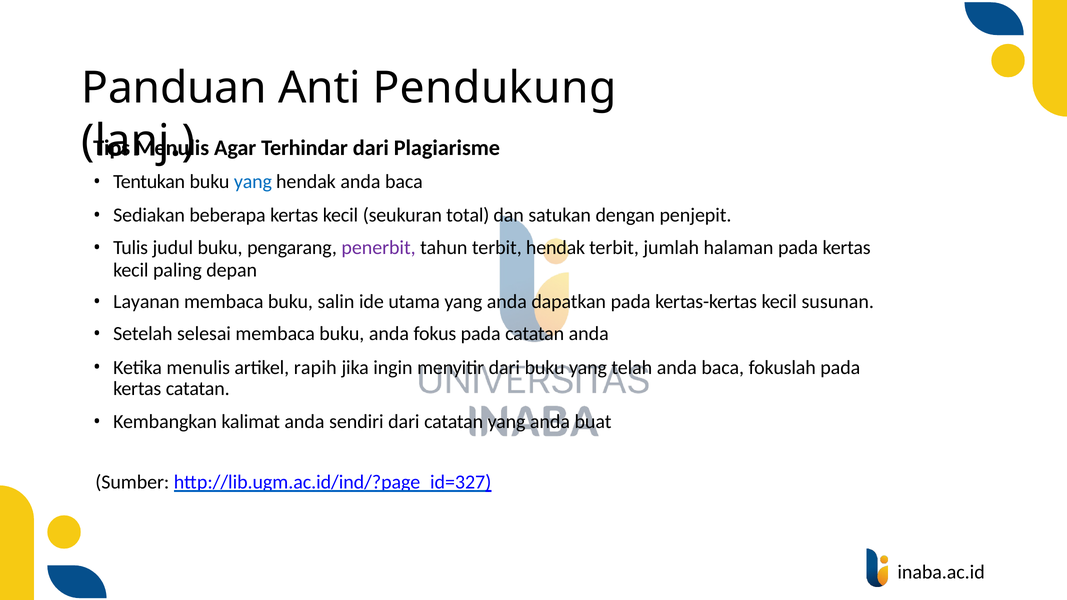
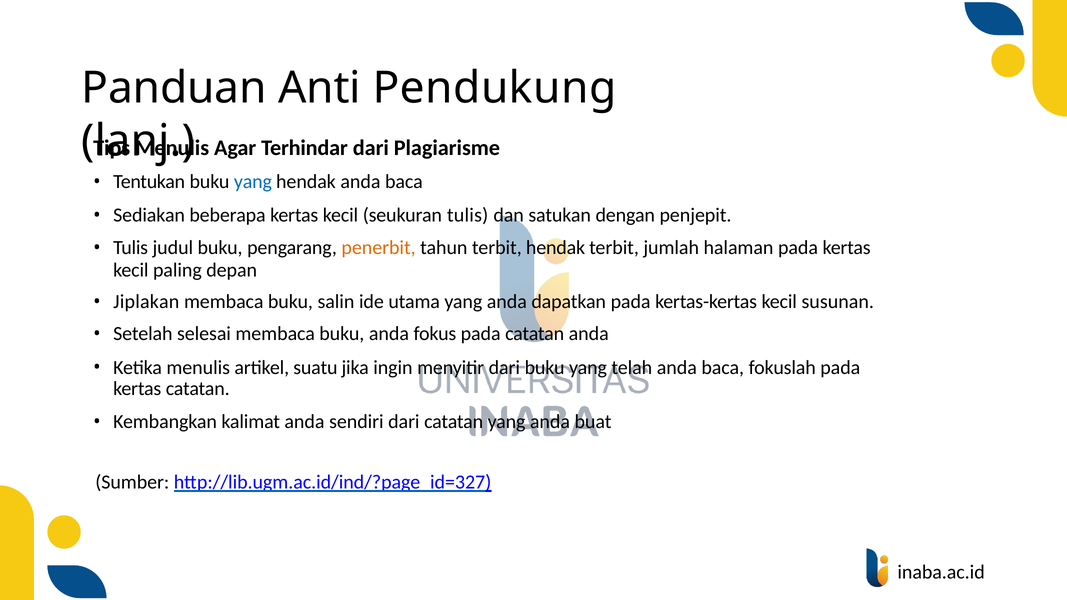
seukuran total: total -> tulis
penerbit colour: purple -> orange
Layanan: Layanan -> Jiplakan
rapih: rapih -> suatu
